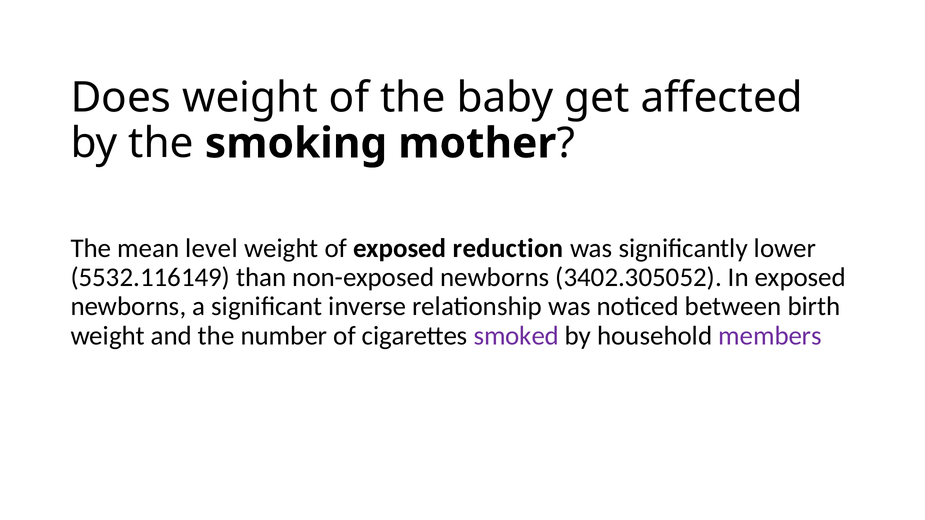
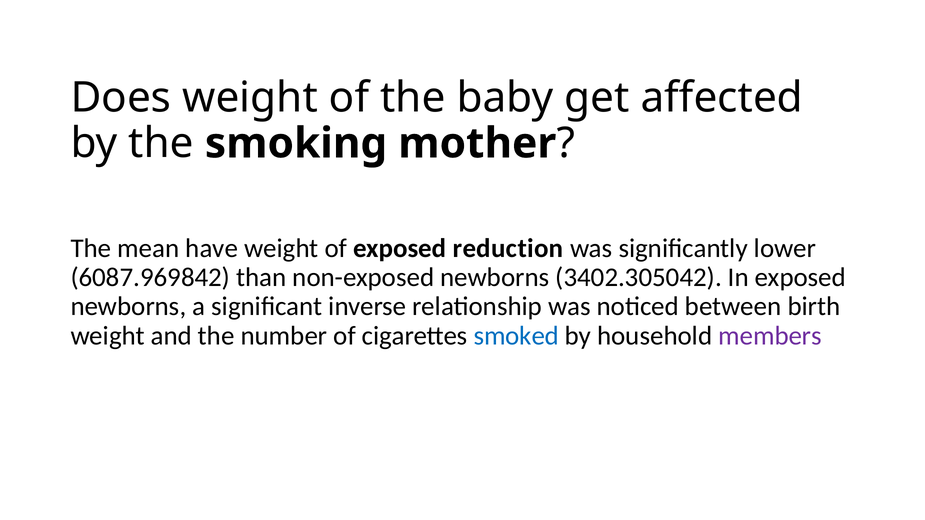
level: level -> have
5532.116149: 5532.116149 -> 6087.969842
3402.305052: 3402.305052 -> 3402.305042
smoked colour: purple -> blue
